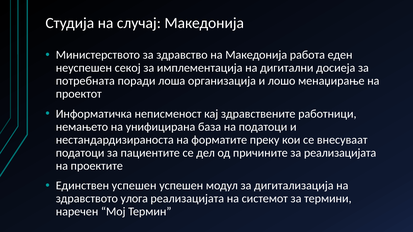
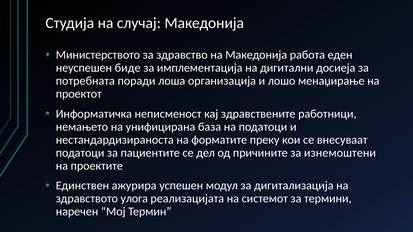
секој: секој -> биде
за реализацијата: реализацијата -> изнемоштени
Единствен успешен: успешен -> ажурира
